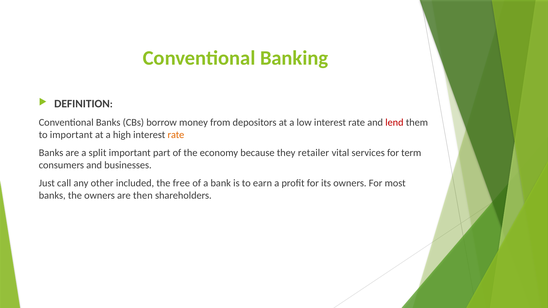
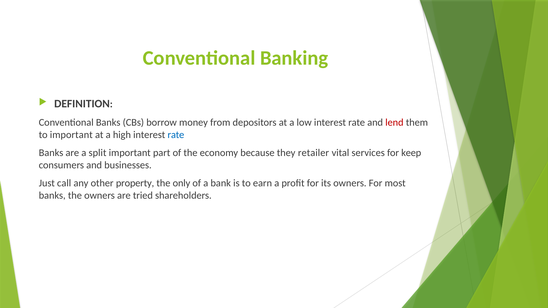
rate at (176, 135) colour: orange -> blue
term: term -> keep
included: included -> property
free: free -> only
then: then -> tried
